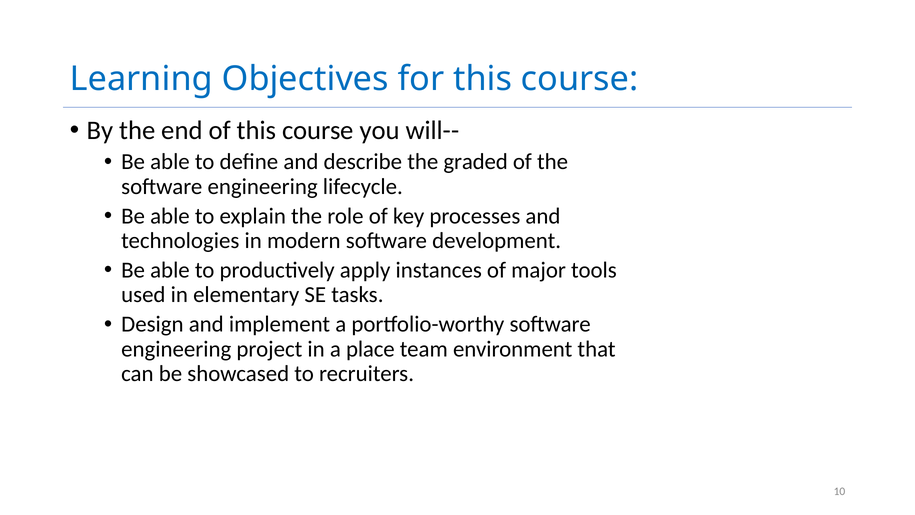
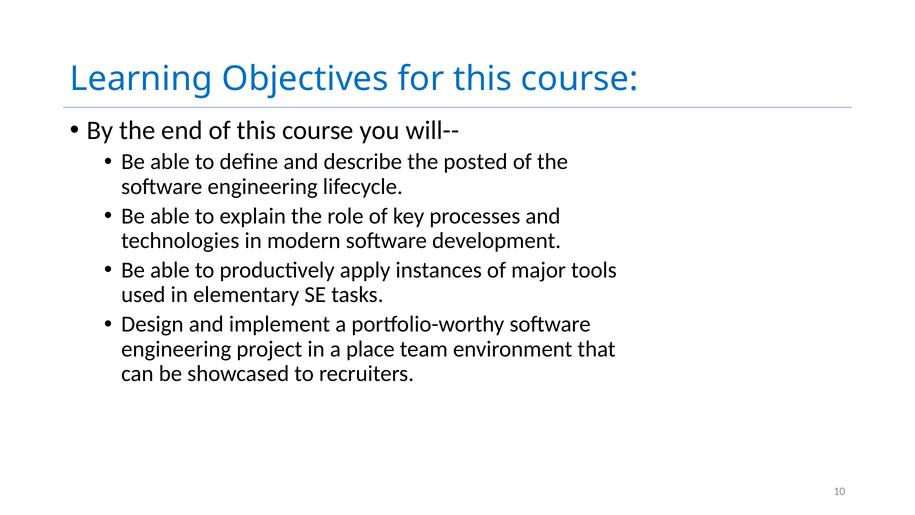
graded: graded -> posted
